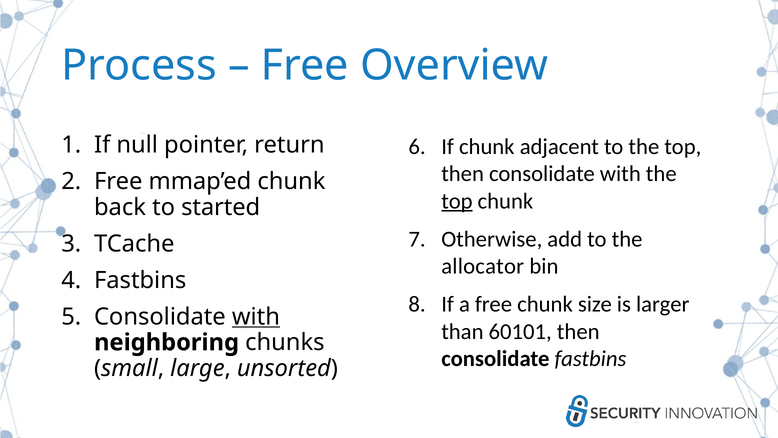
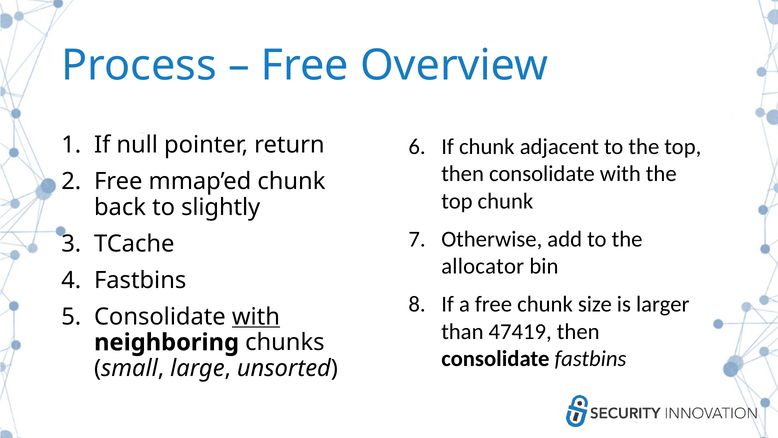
top at (457, 201) underline: present -> none
started: started -> slightly
60101: 60101 -> 47419
